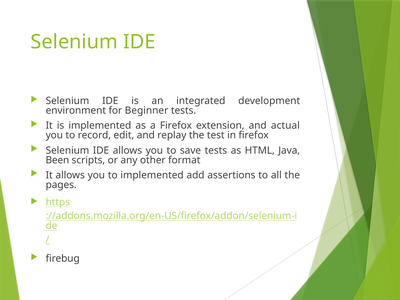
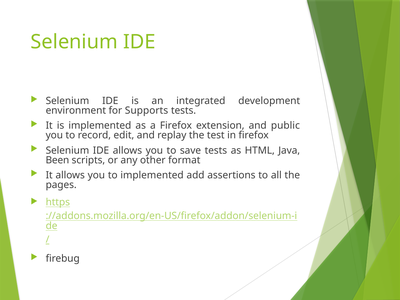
Beginner: Beginner -> Supports
actual: actual -> public
